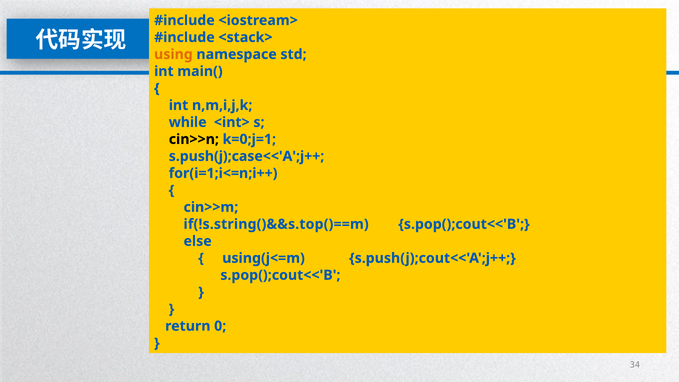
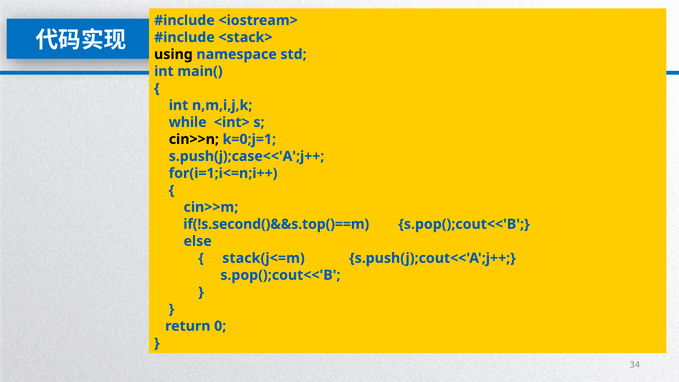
using colour: orange -> black
if(!s.string()&&s.top()==m: if(!s.string()&&s.top()==m -> if(!s.second()&&s.top()==m
using(j<=m: using(j<=m -> stack(j<=m
